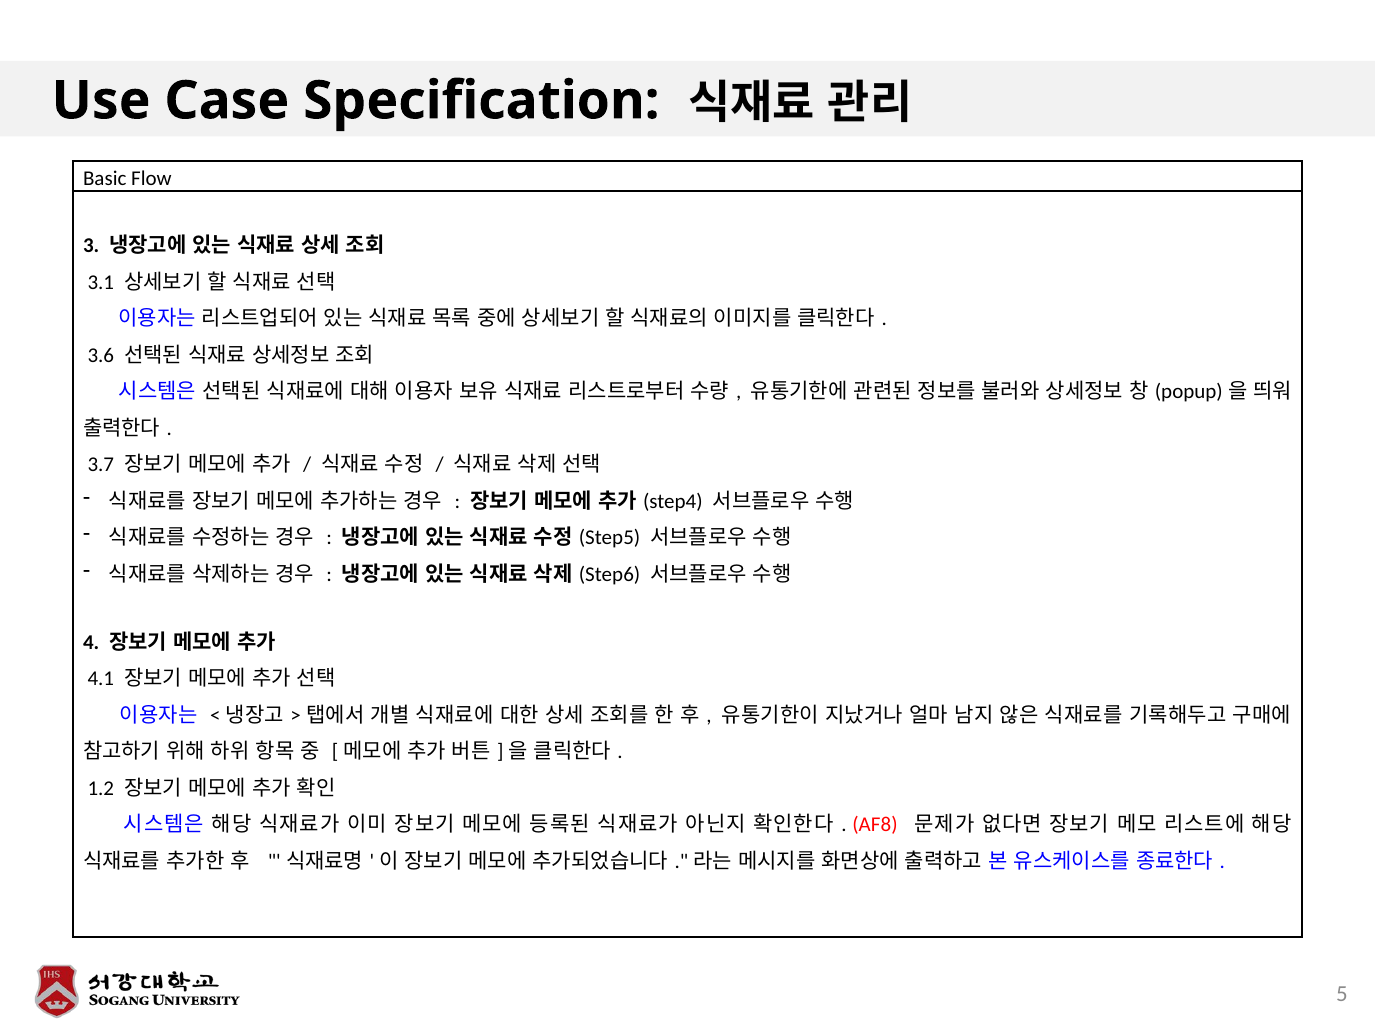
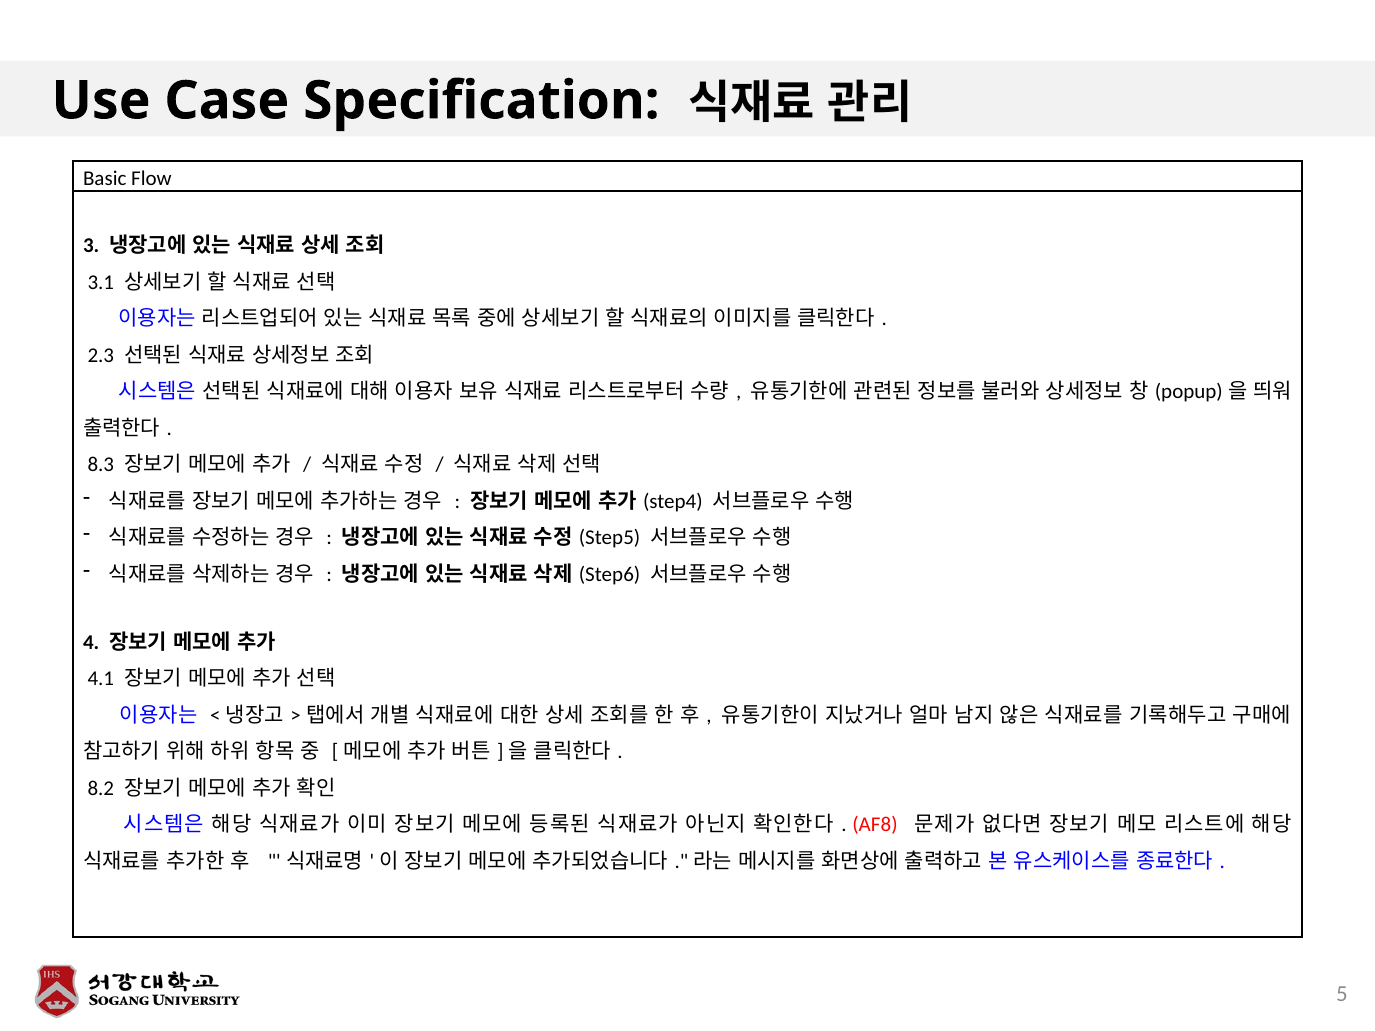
3.6: 3.6 -> 2.3
3.7: 3.7 -> 8.3
1.2: 1.2 -> 8.2
